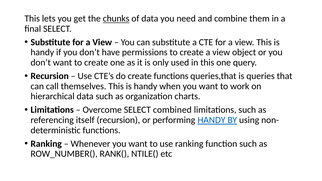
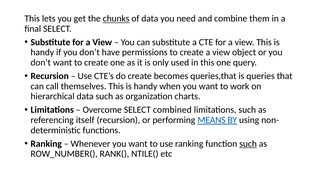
create functions: functions -> becomes
performing HANDY: HANDY -> MEANS
such at (248, 144) underline: none -> present
